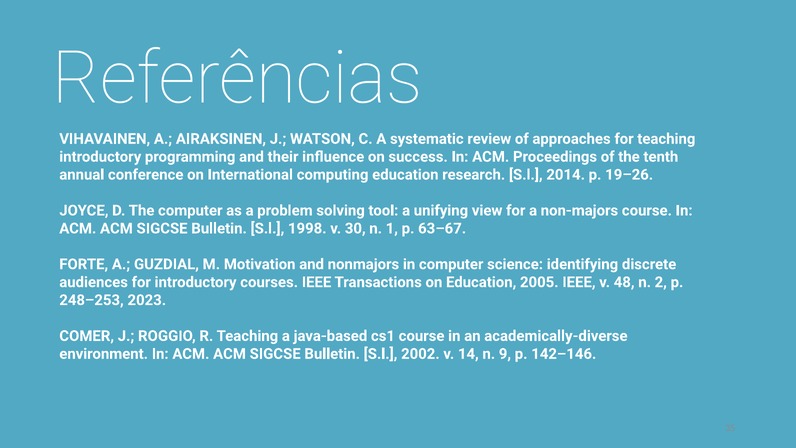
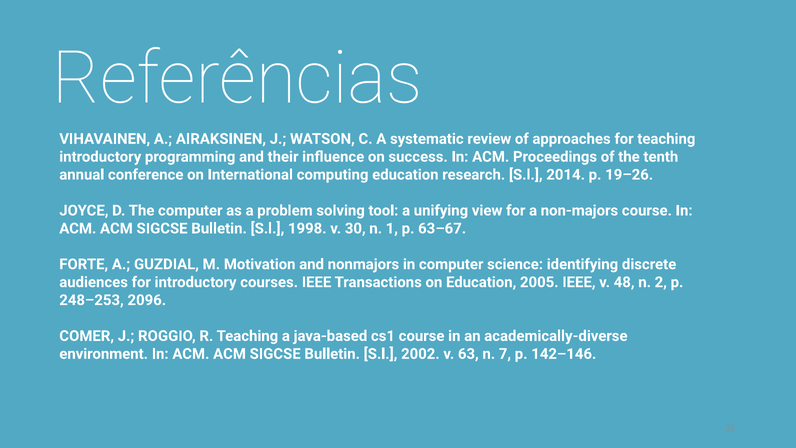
2023: 2023 -> 2096
14: 14 -> 63
9: 9 -> 7
